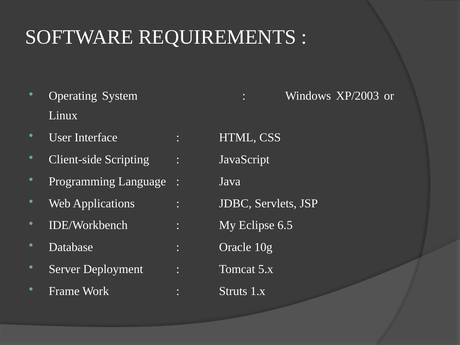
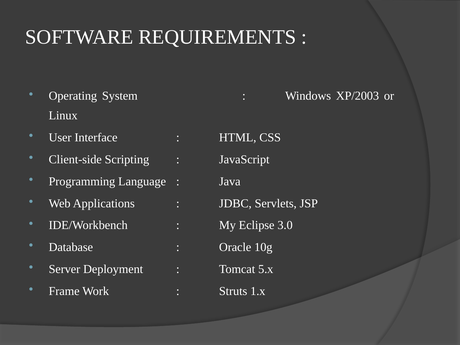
6.5: 6.5 -> 3.0
